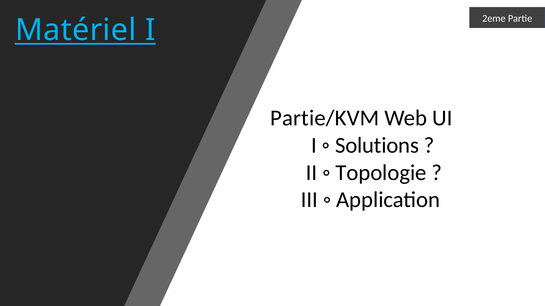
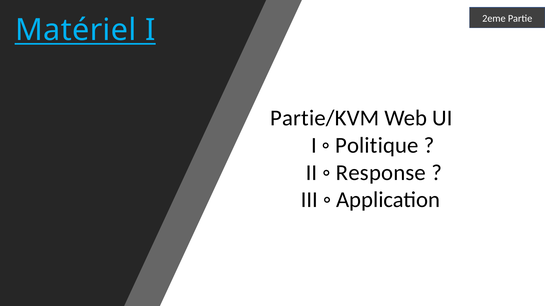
Solutions: Solutions -> Politique
Topologie: Topologie -> Response
